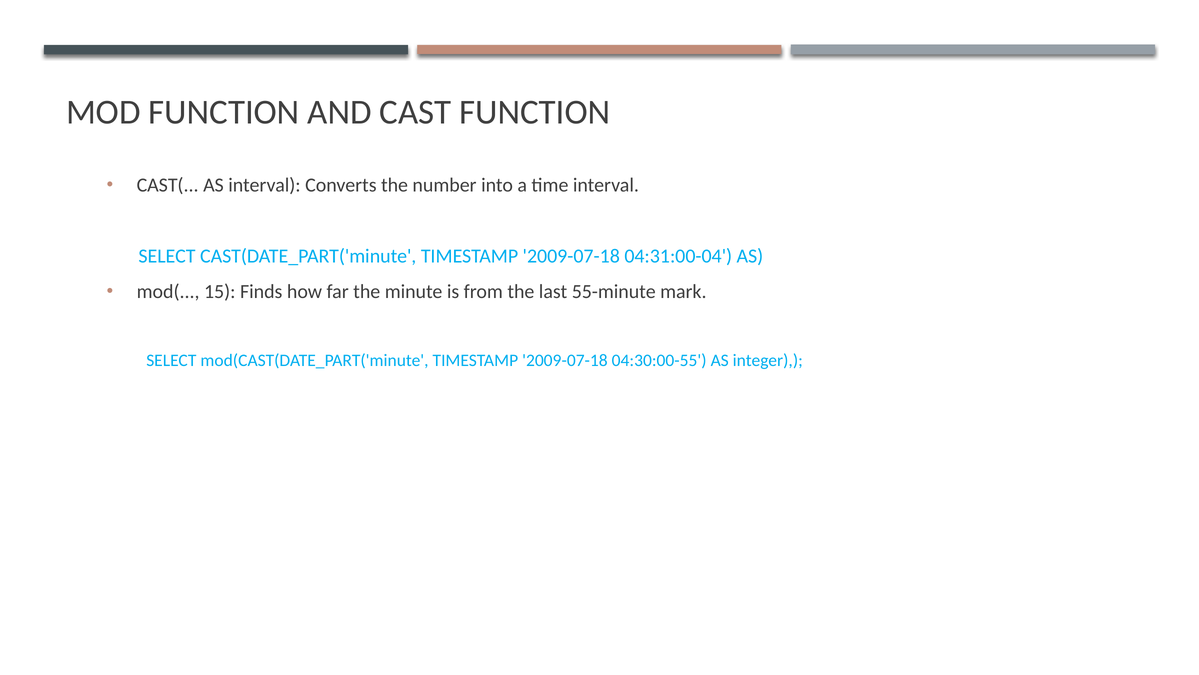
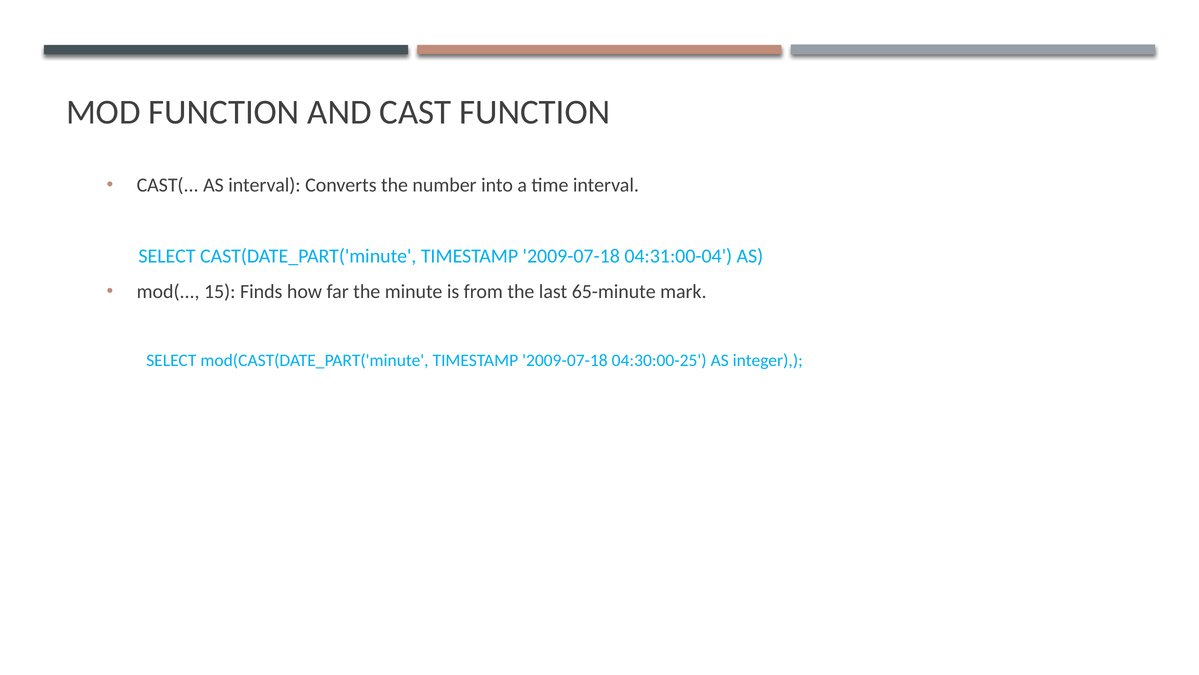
55-minute: 55-minute -> 65-minute
04:30:00-55: 04:30:00-55 -> 04:30:00-25
